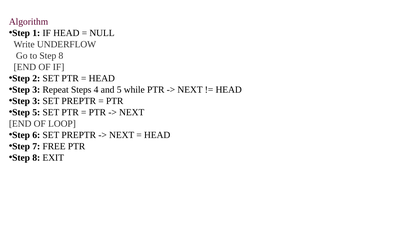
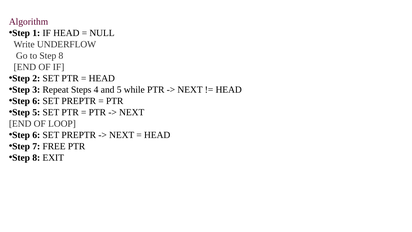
3 at (36, 101): 3 -> 6
